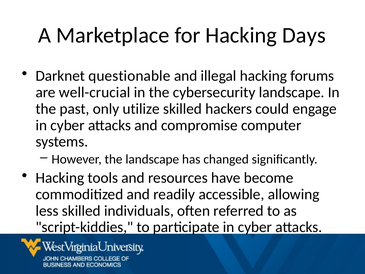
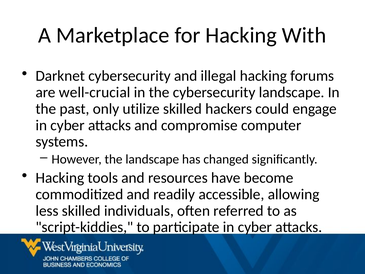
Days: Days -> With
Darknet questionable: questionable -> cybersecurity
